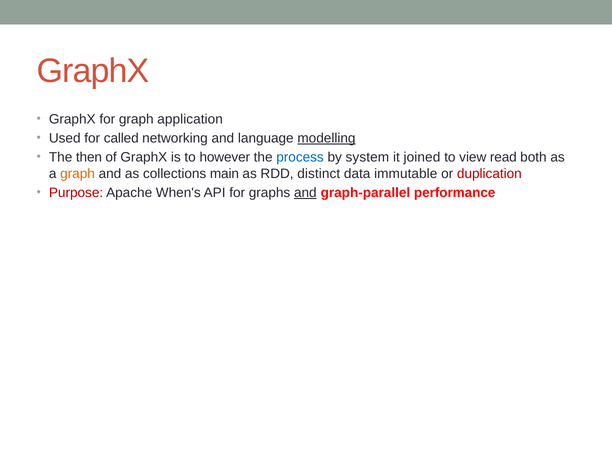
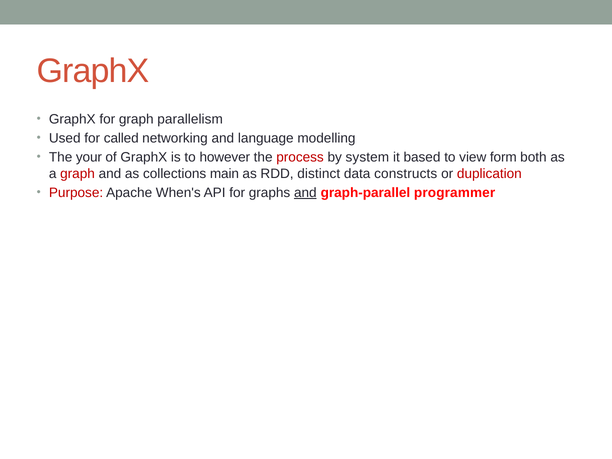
application: application -> parallelism
modelling underline: present -> none
then: then -> your
process colour: blue -> red
joined: joined -> based
read: read -> form
graph at (78, 174) colour: orange -> red
immutable: immutable -> constructs
performance: performance -> programmer
